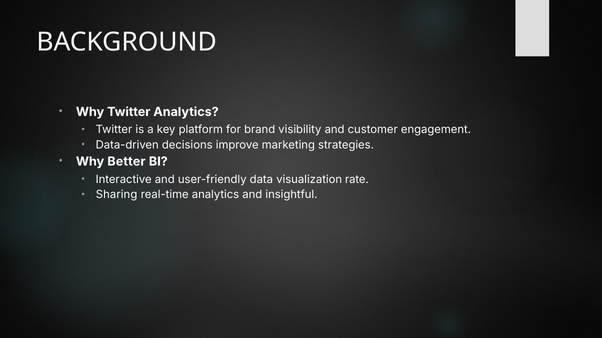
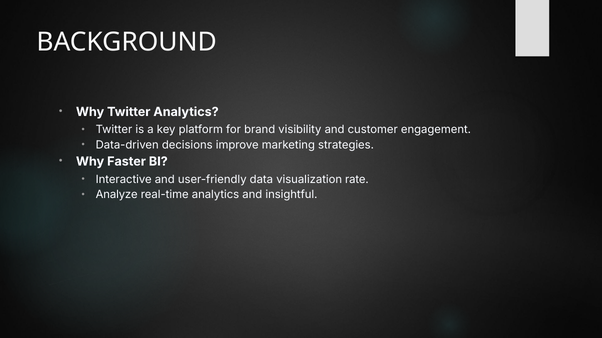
Better: Better -> Faster
Sharing: Sharing -> Analyze
